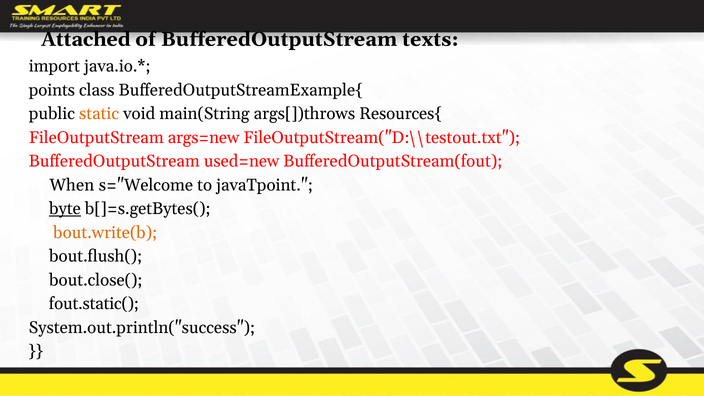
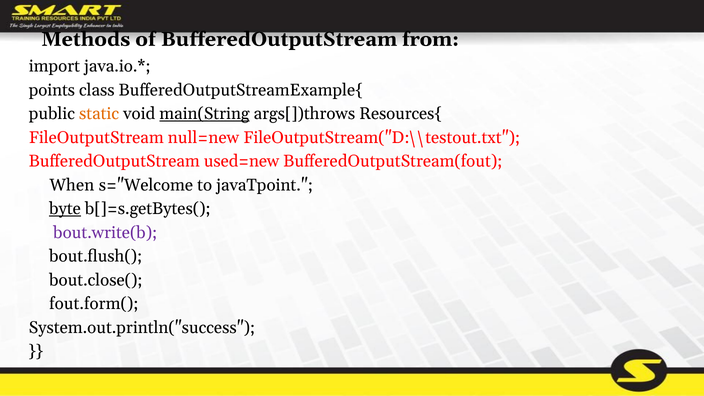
Attached: Attached -> Methods
texts: texts -> from
main(String underline: none -> present
args=new: args=new -> null=new
bout.write(b colour: orange -> purple
fout.static(: fout.static( -> fout.form(
